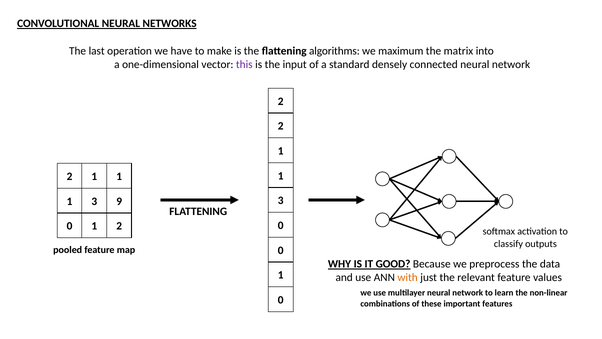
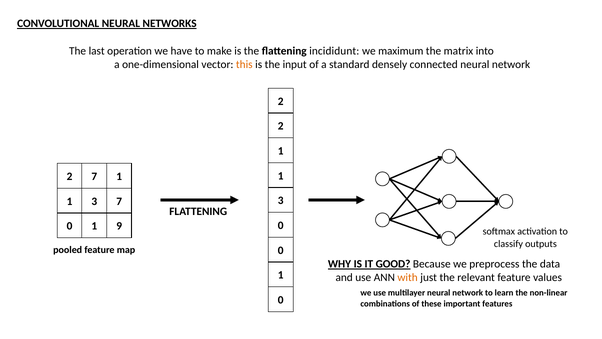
algorithms: algorithms -> incididunt
this colour: purple -> orange
1 at (94, 176): 1 -> 7
1 9: 9 -> 7
1 2: 2 -> 9
